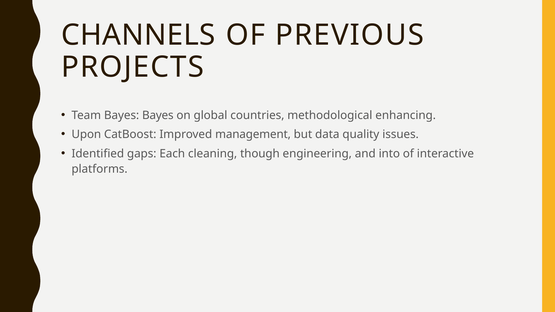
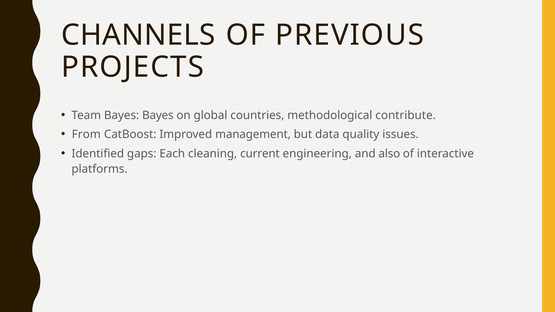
enhancing: enhancing -> contribute
Upon: Upon -> From
though: though -> current
into: into -> also
